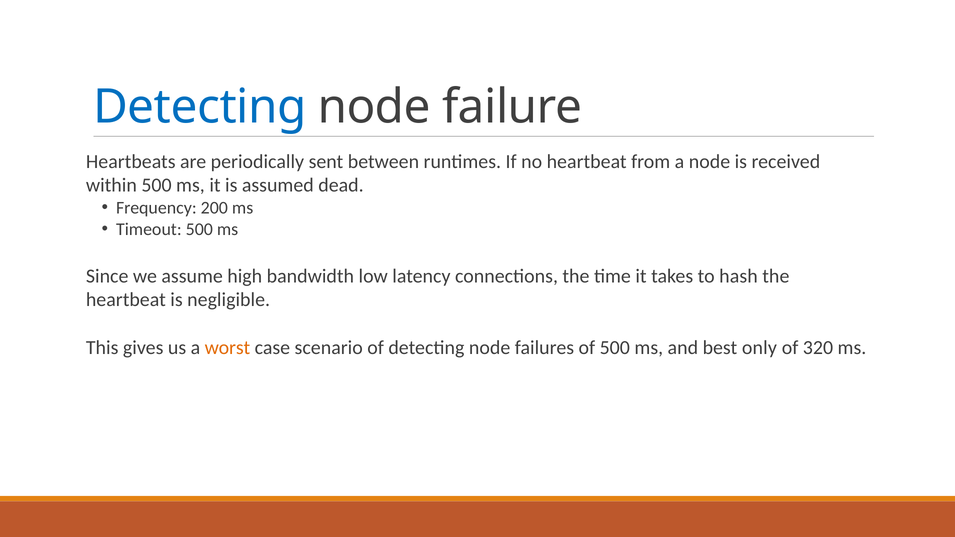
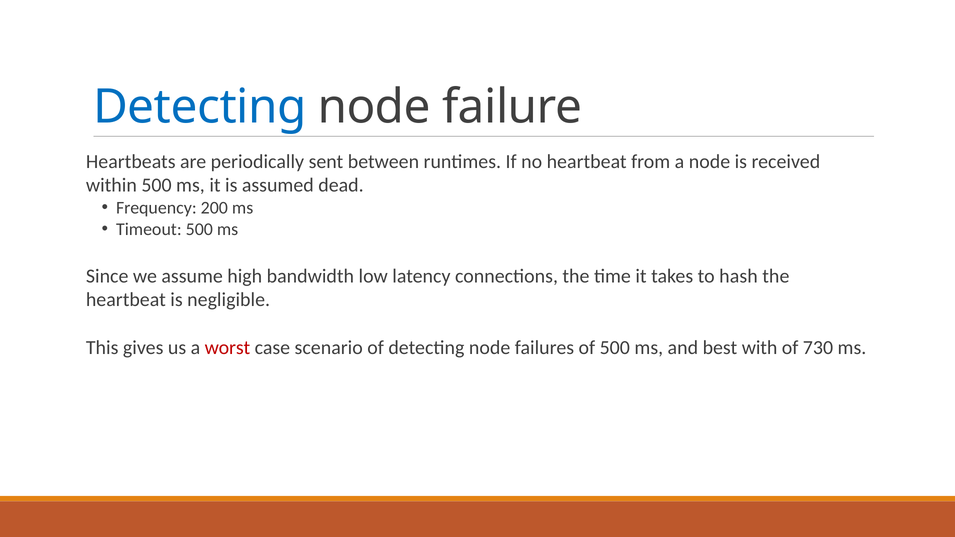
worst colour: orange -> red
only: only -> with
320: 320 -> 730
